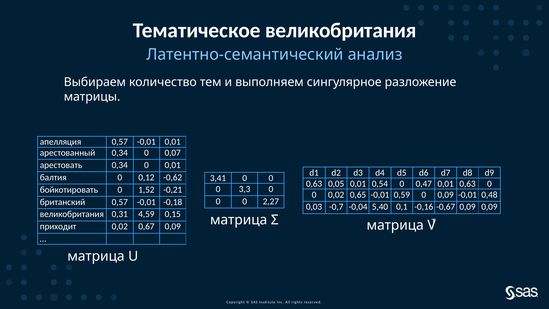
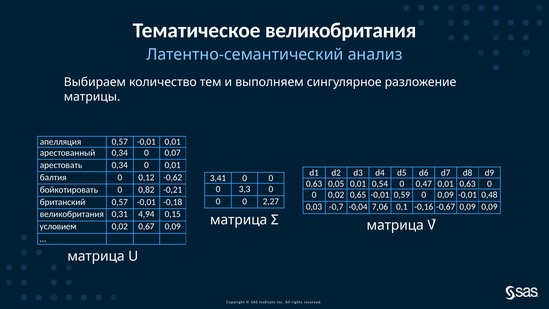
1,52: 1,52 -> 0,82
5,40: 5,40 -> 7,06
4,59: 4,59 -> 4,94
приходит: приходит -> условием
